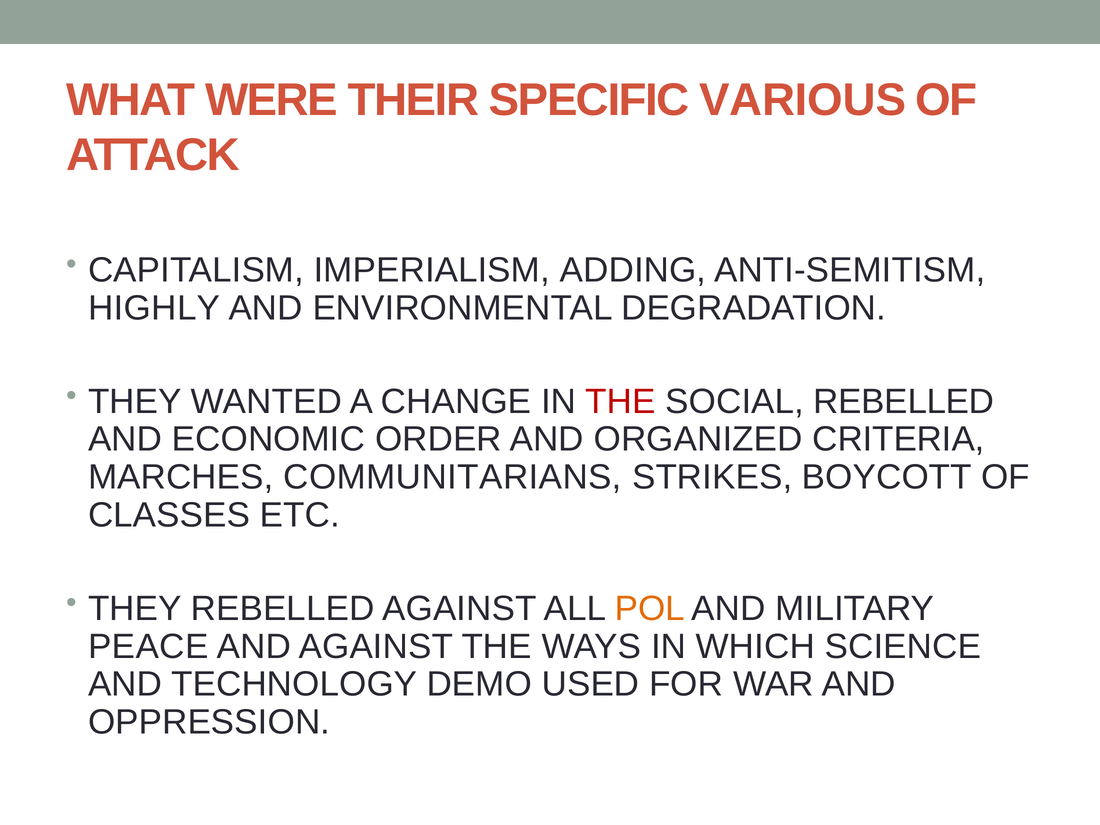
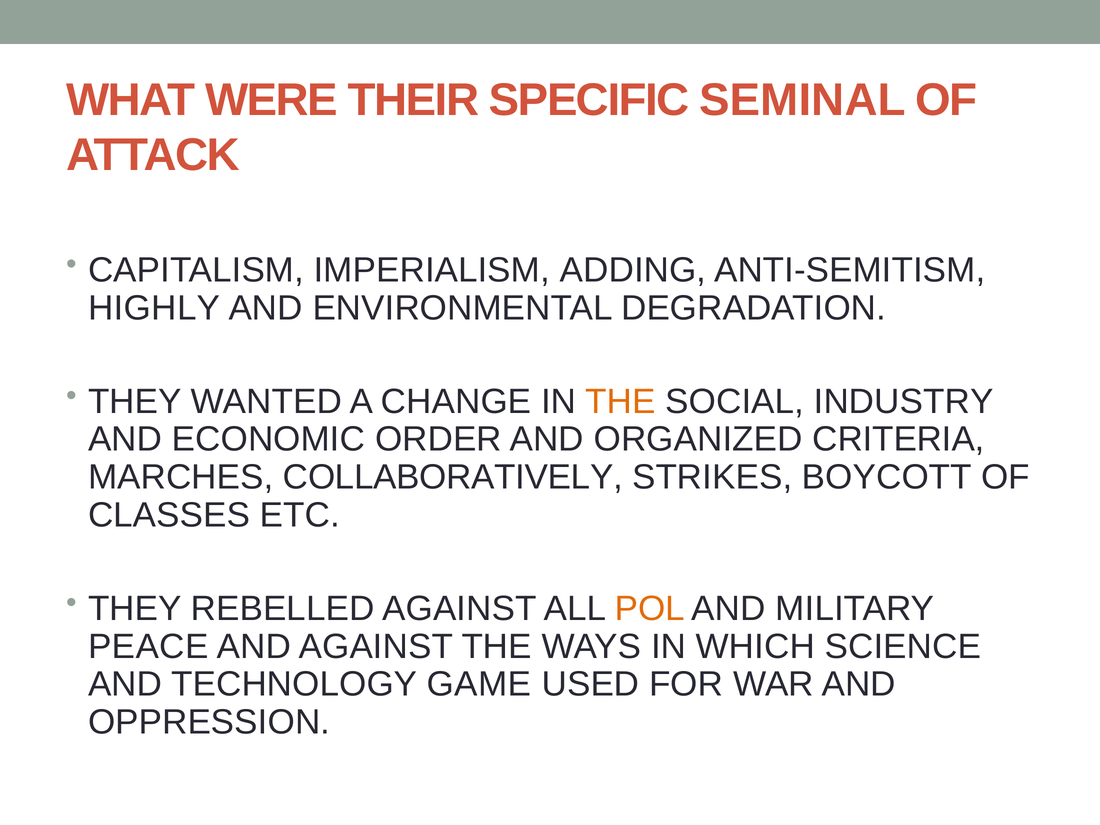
VARIOUS: VARIOUS -> SEMINAL
THE at (620, 401) colour: red -> orange
SOCIAL REBELLED: REBELLED -> INDUSTRY
COMMUNITARIANS: COMMUNITARIANS -> COLLABORATIVELY
DEMO: DEMO -> GAME
